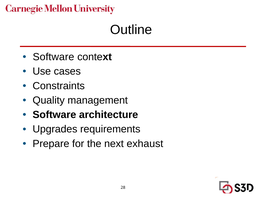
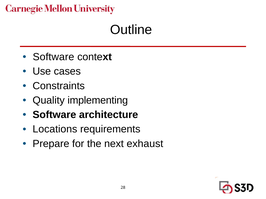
management: management -> implementing
Upgrades: Upgrades -> Locations
